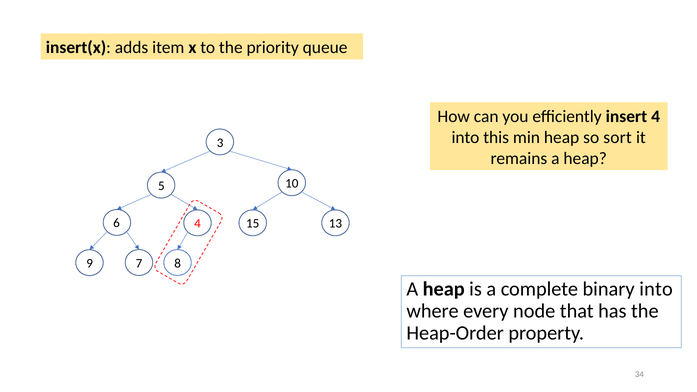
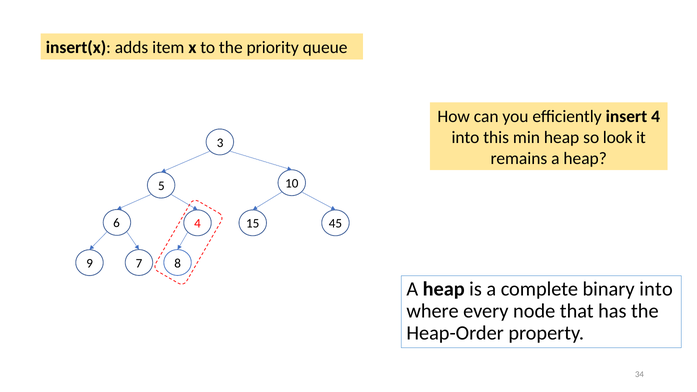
sort: sort -> look
13: 13 -> 45
